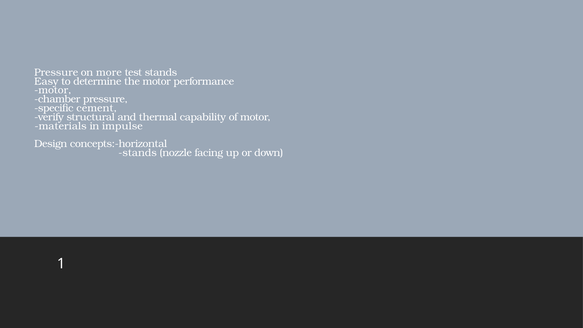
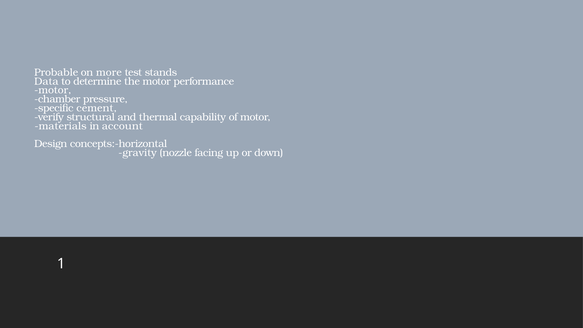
Pressure at (56, 72): Pressure -> Probable
Easy: Easy -> Data
impulse: impulse -> account
stands at (138, 153): stands -> gravity
